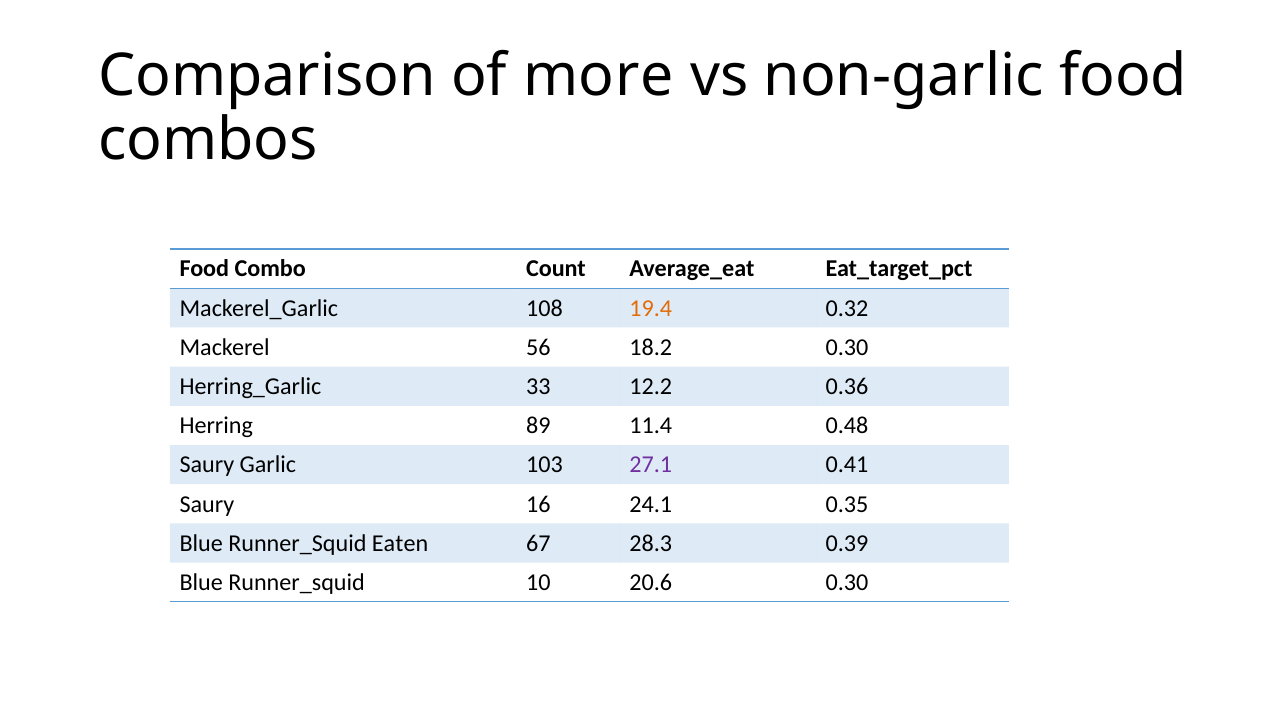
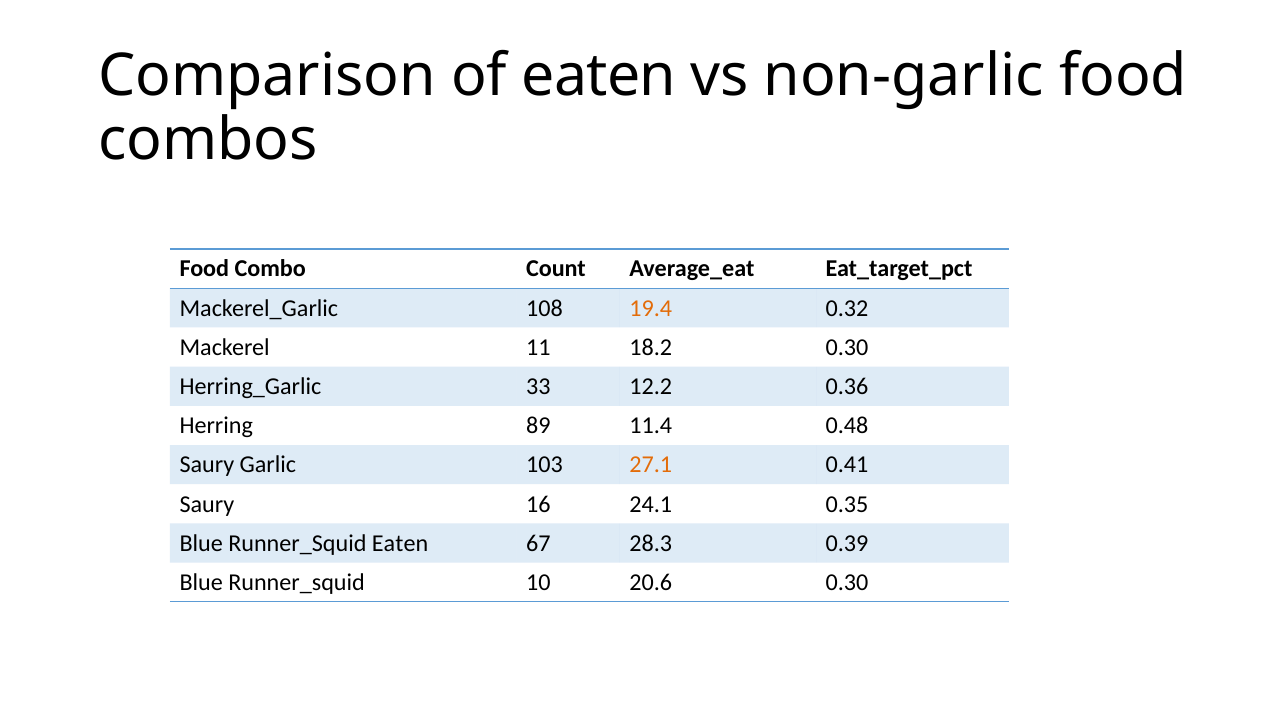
of more: more -> eaten
56: 56 -> 11
27.1 colour: purple -> orange
